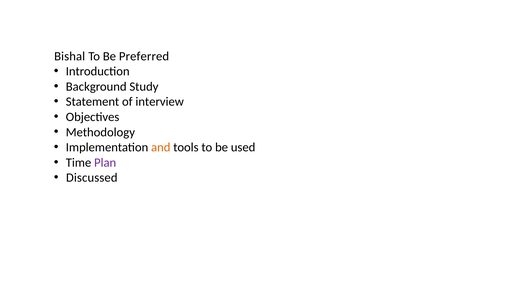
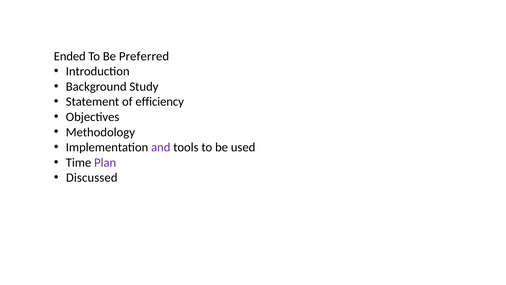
Bishal: Bishal -> Ended
interview: interview -> efficiency
and colour: orange -> purple
